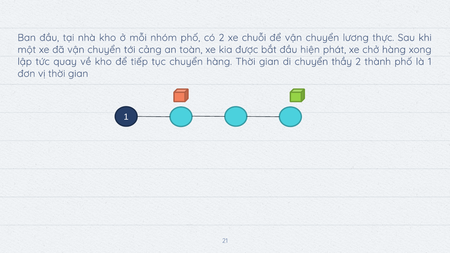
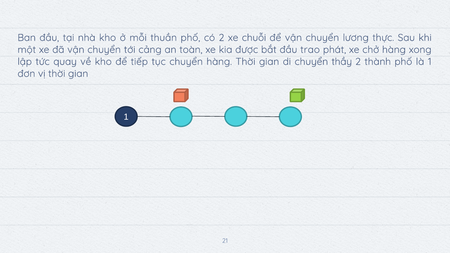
nhóm: nhóm -> thuần
hiện: hiện -> trao
